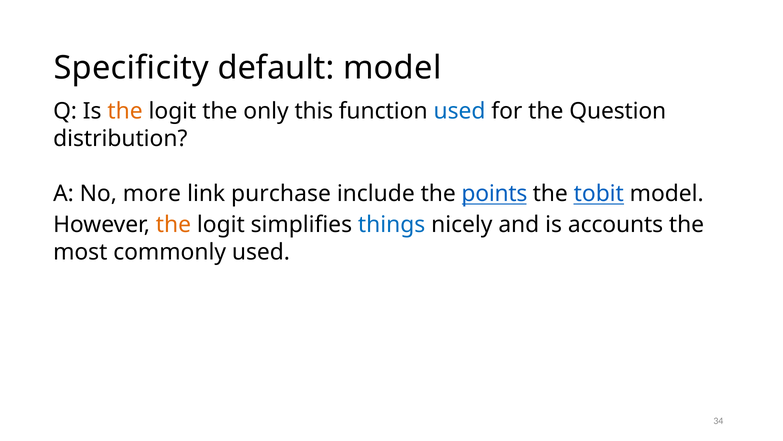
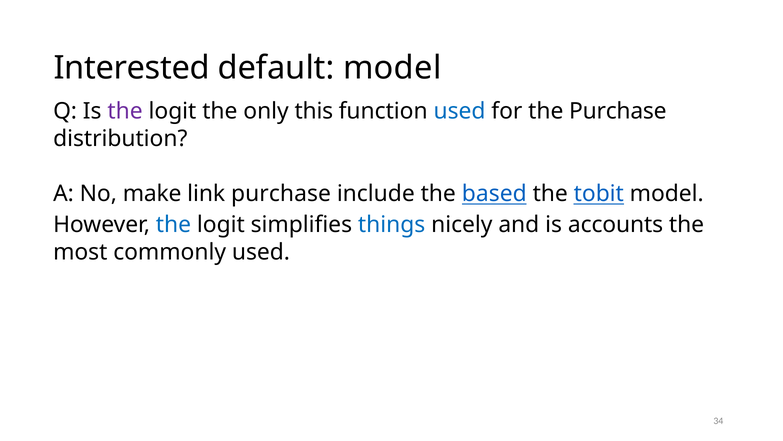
Specificity: Specificity -> Interested
the at (125, 111) colour: orange -> purple
the Question: Question -> Purchase
more: more -> make
points: points -> based
the at (173, 224) colour: orange -> blue
